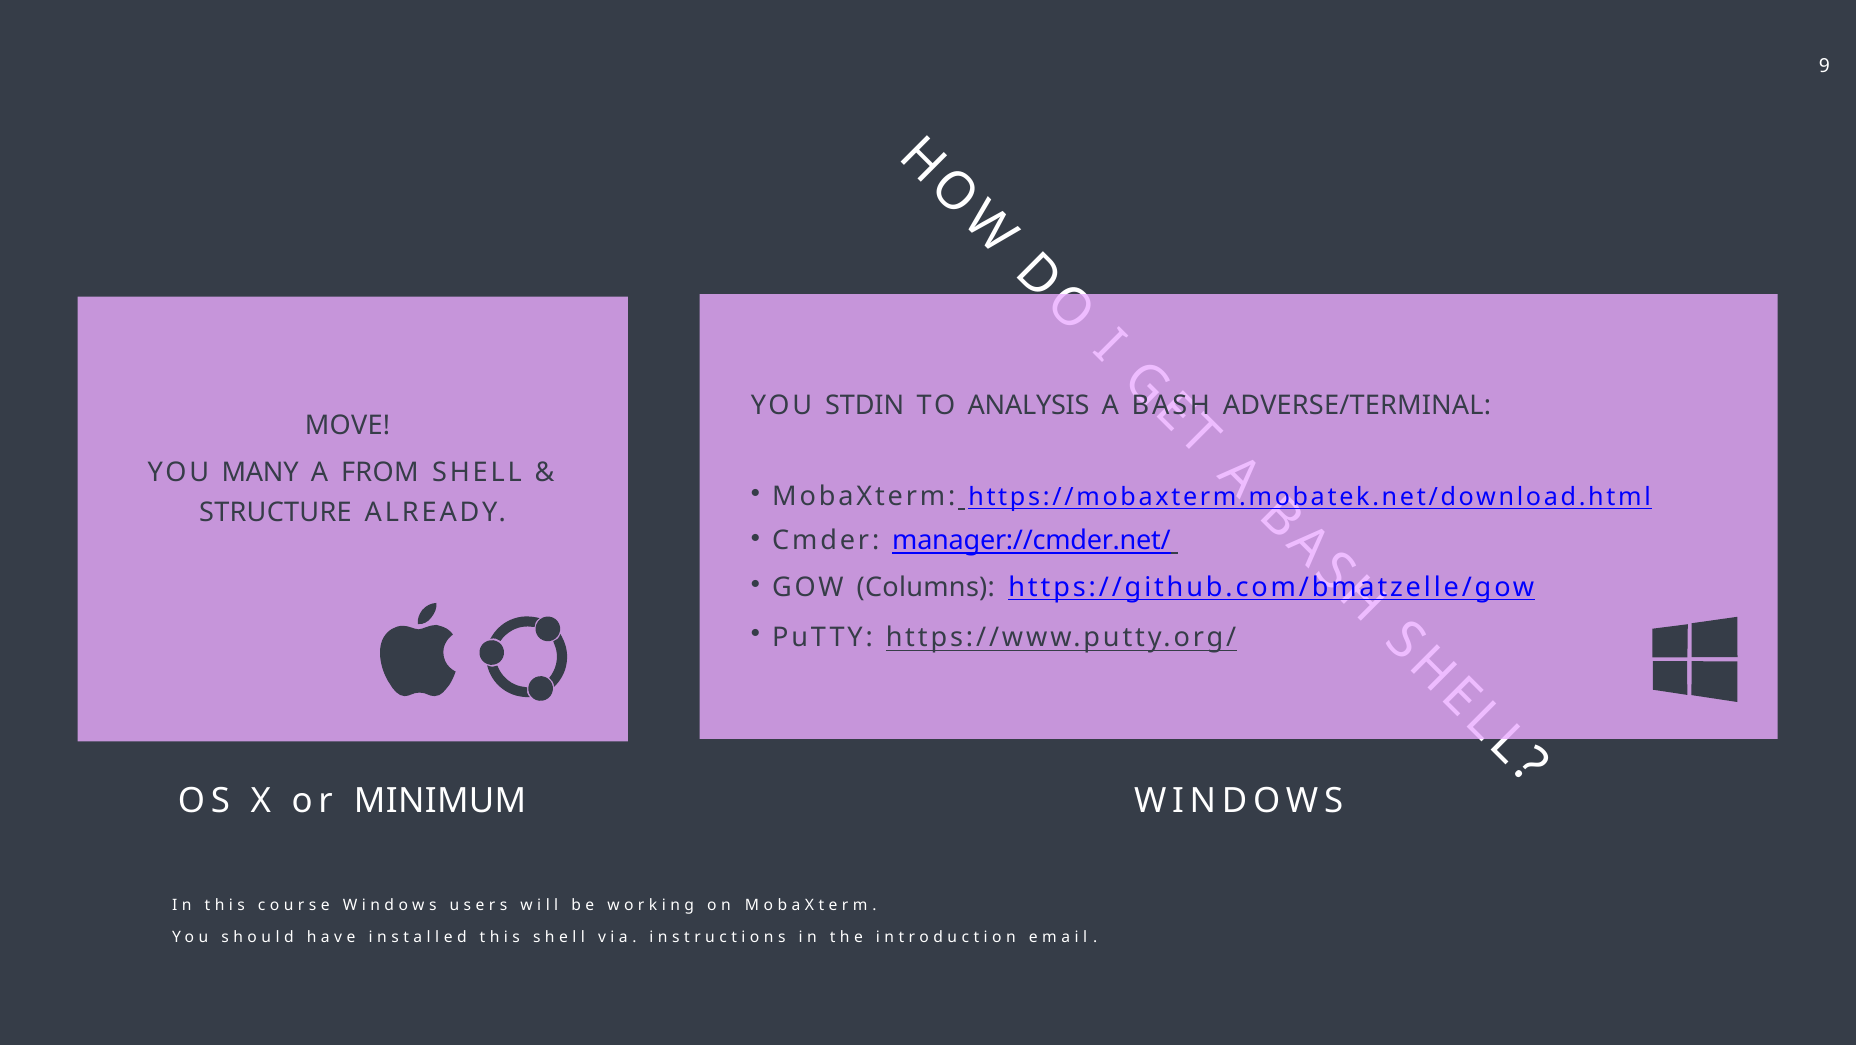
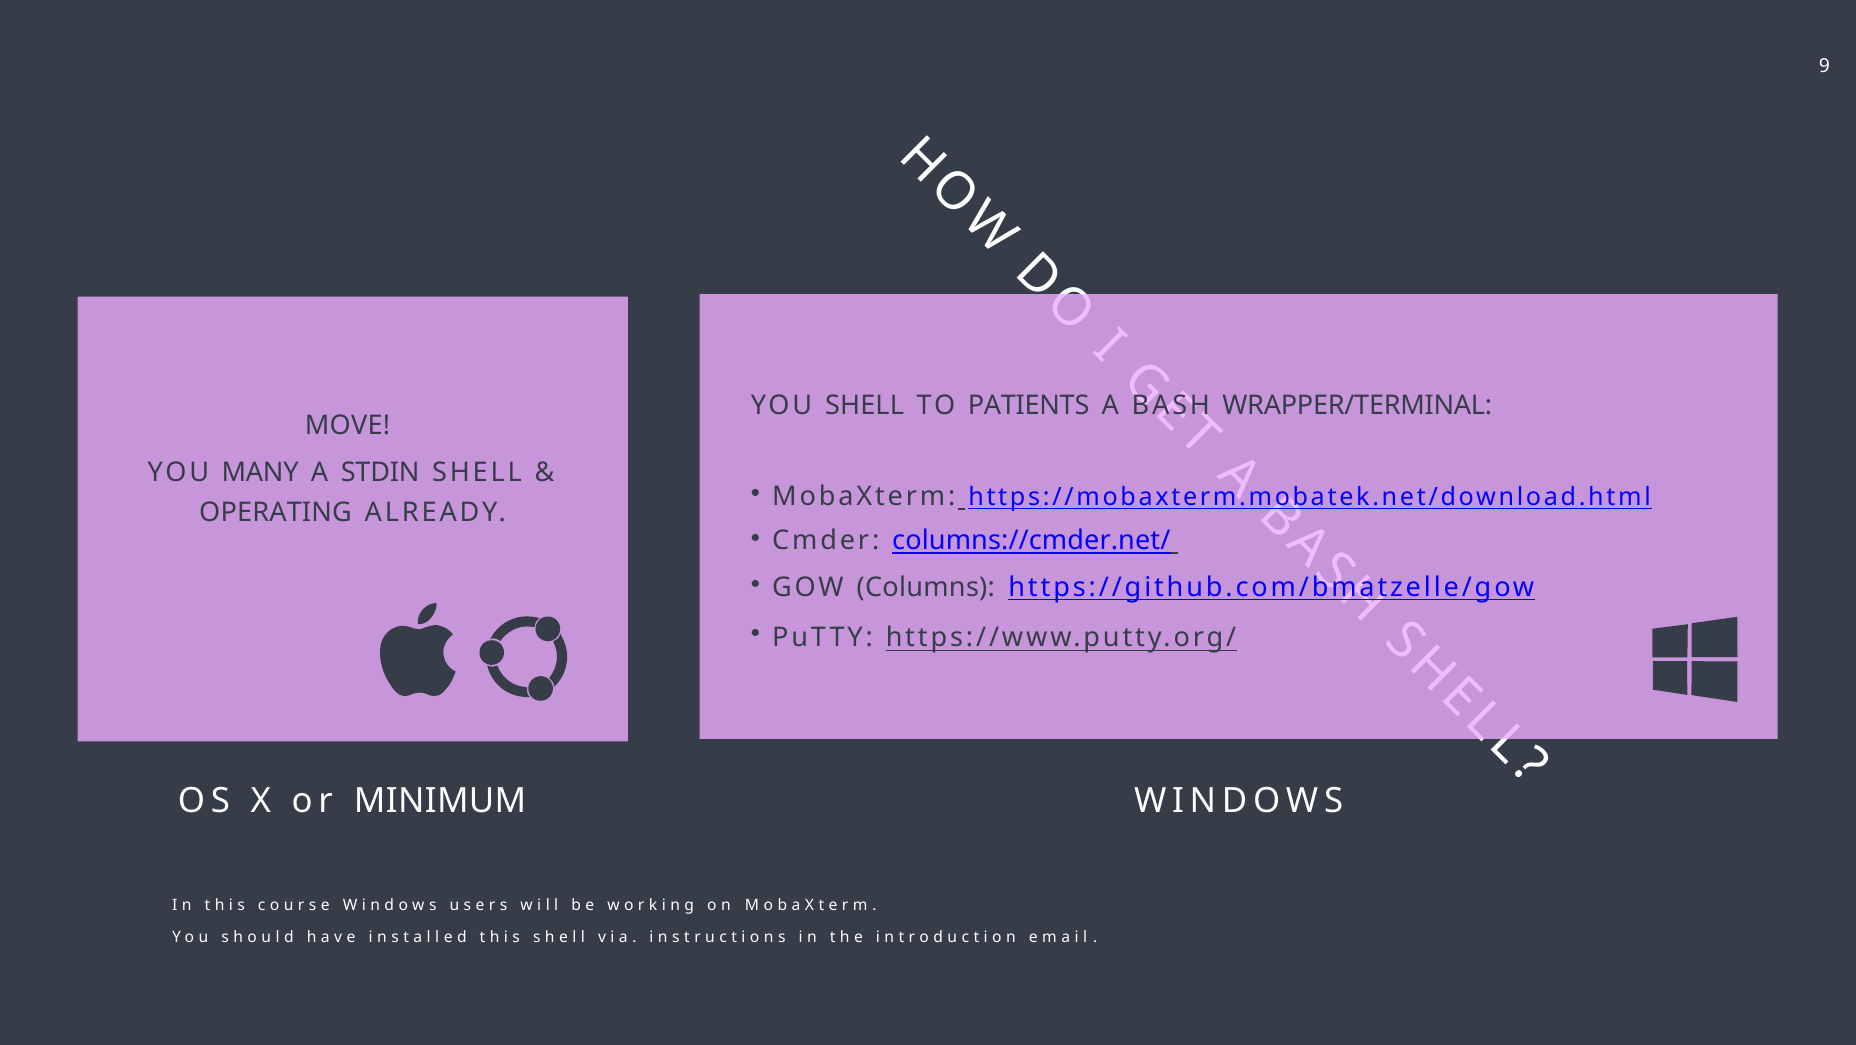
YOU STDIN: STDIN -> SHELL
ANALYSIS: ANALYSIS -> PATIENTS
ADVERSE/TERMINAL: ADVERSE/TERMINAL -> WRAPPER/TERMINAL
FROM: FROM -> STDIN
STRUCTURE: STRUCTURE -> OPERATING
manager://cmder.net/: manager://cmder.net/ -> columns://cmder.net/
